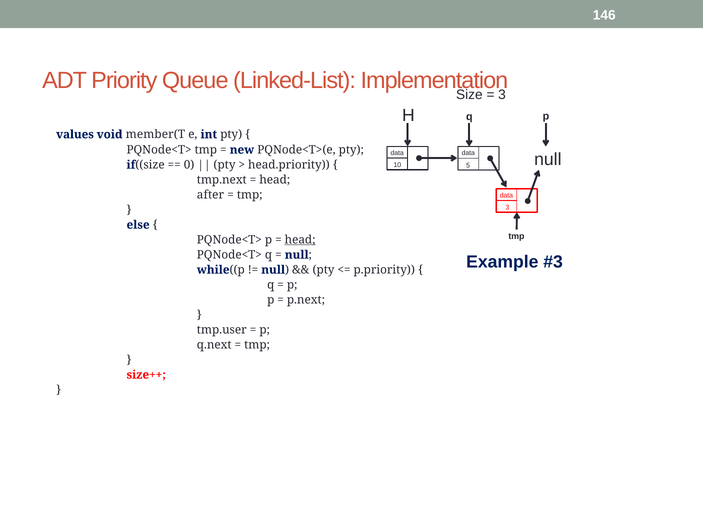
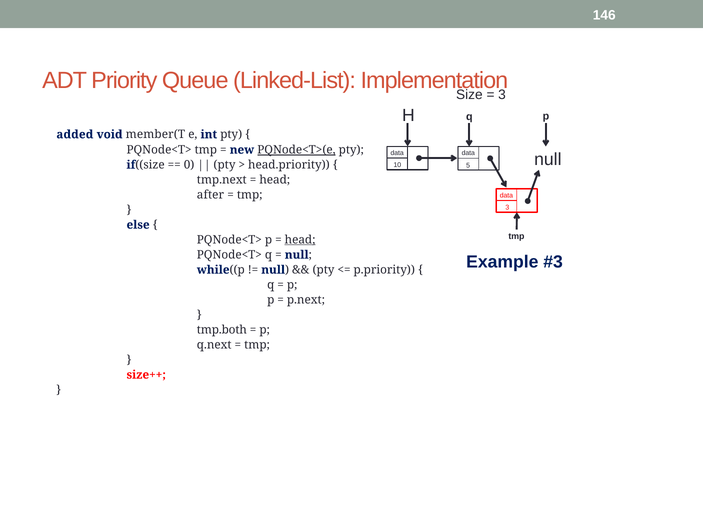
values: values -> added
PQNode<T>(e underline: none -> present
tmp.user: tmp.user -> tmp.both
